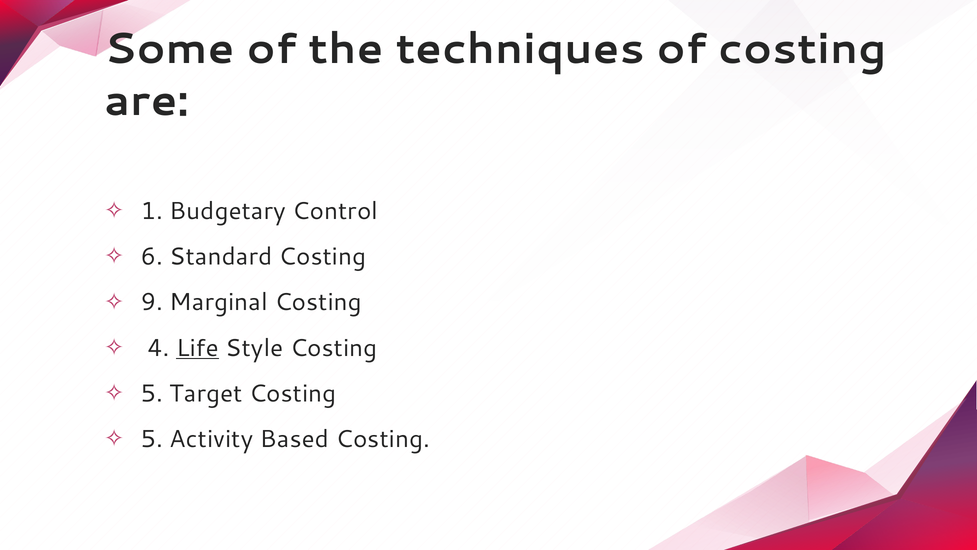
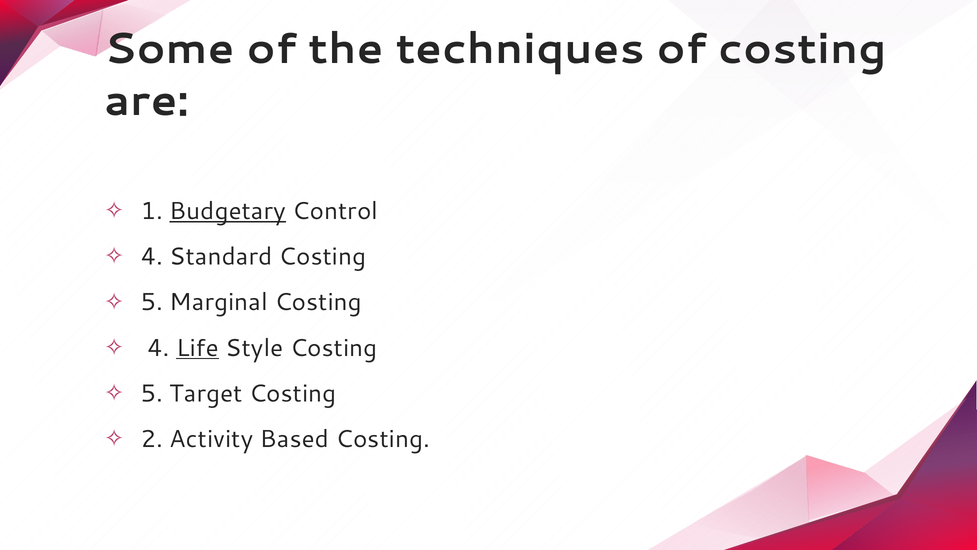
Budgetary underline: none -> present
6 at (152, 257): 6 -> 4
9 at (152, 302): 9 -> 5
5 at (152, 439): 5 -> 2
